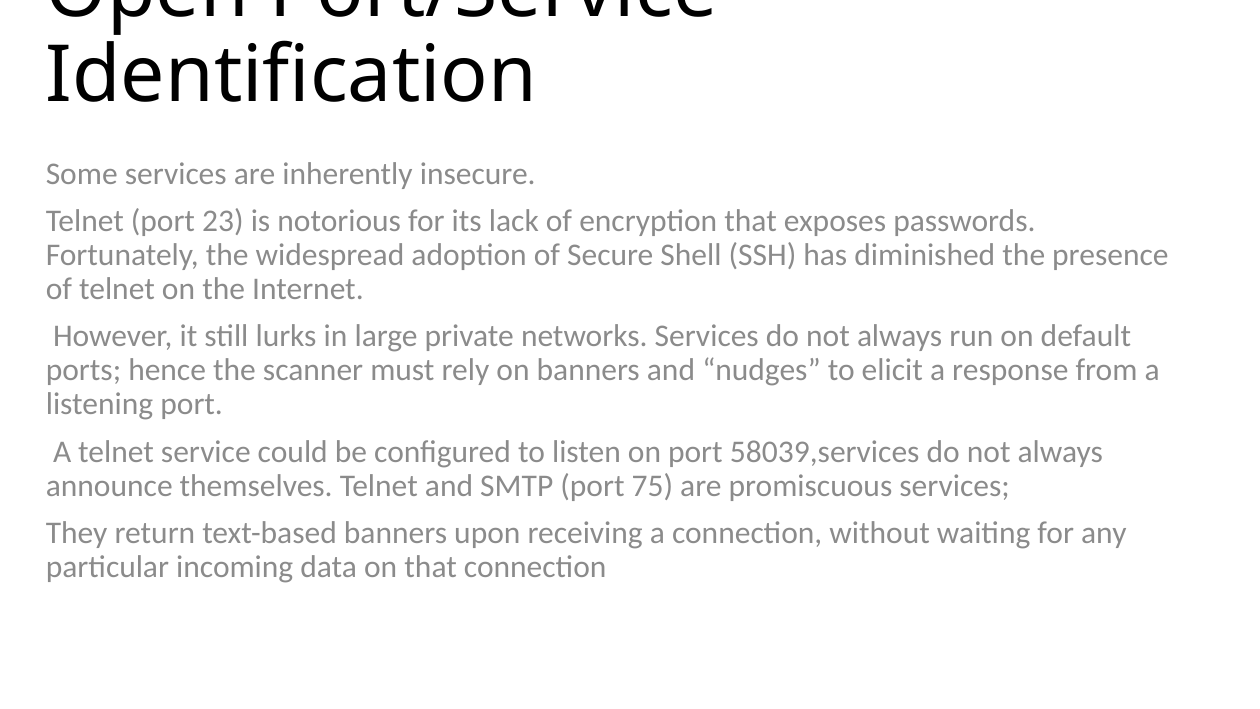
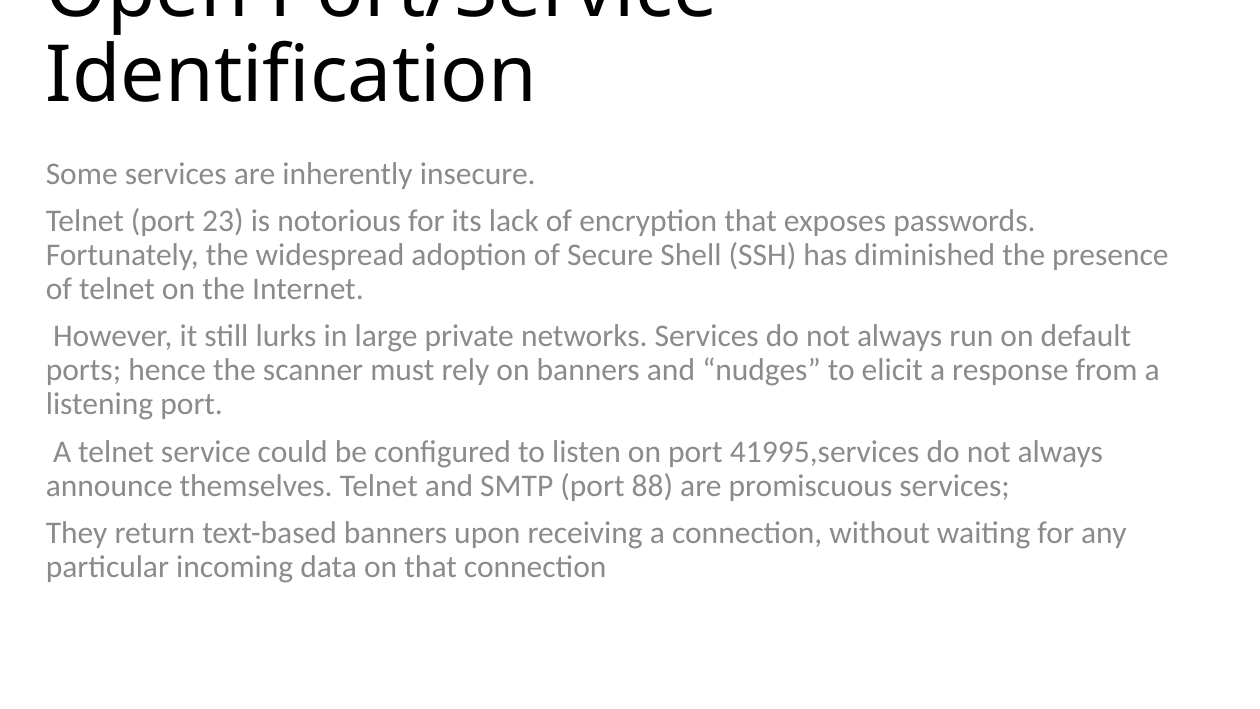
58039,services: 58039,services -> 41995,services
75: 75 -> 88
